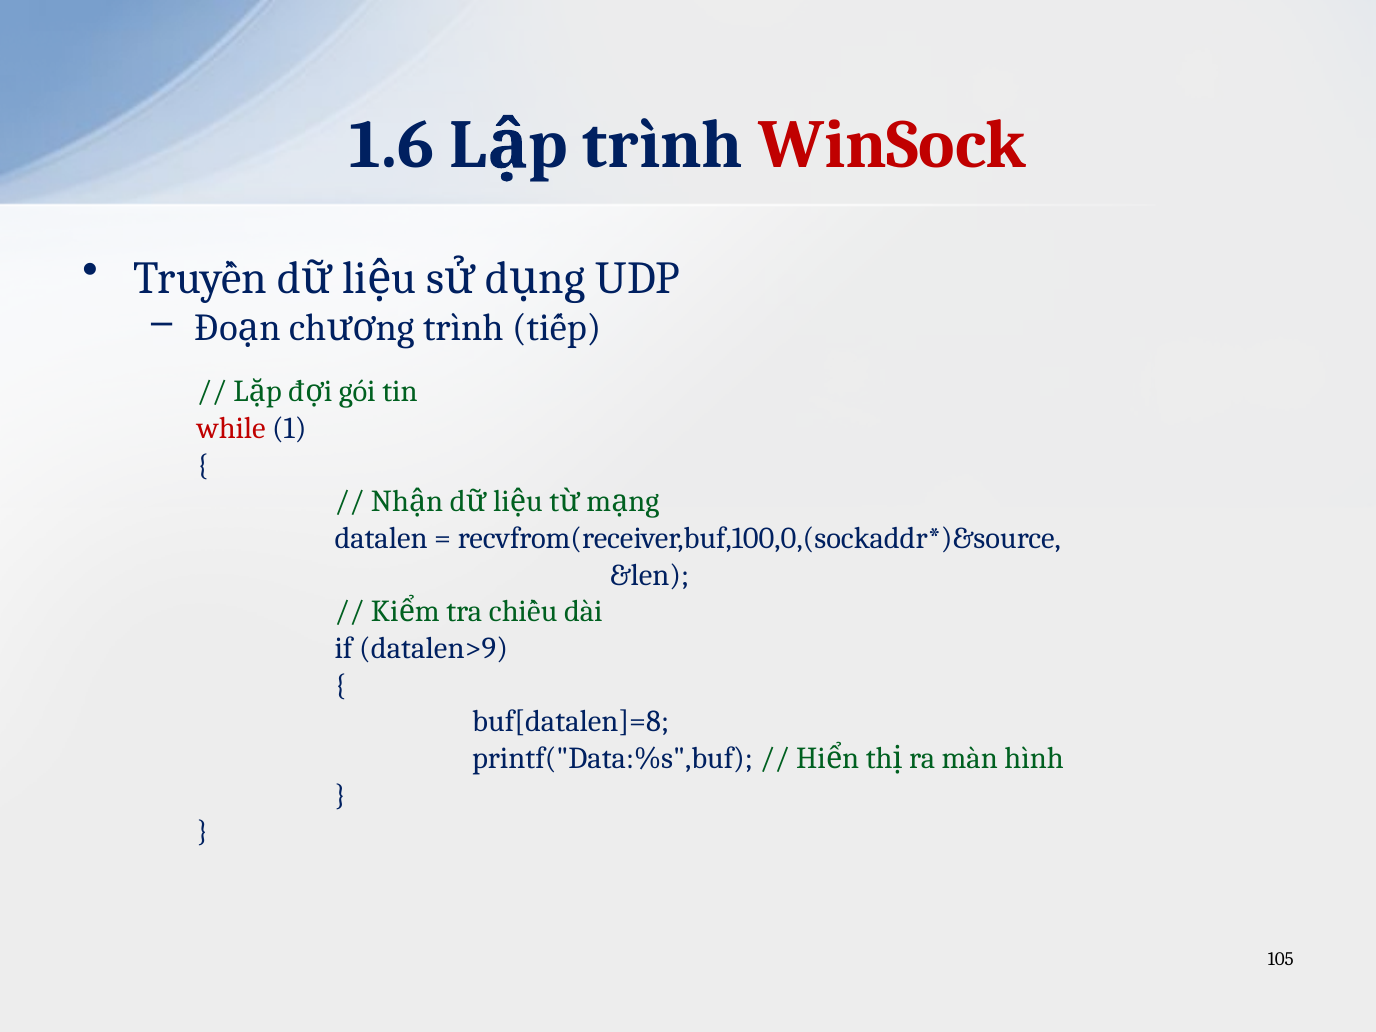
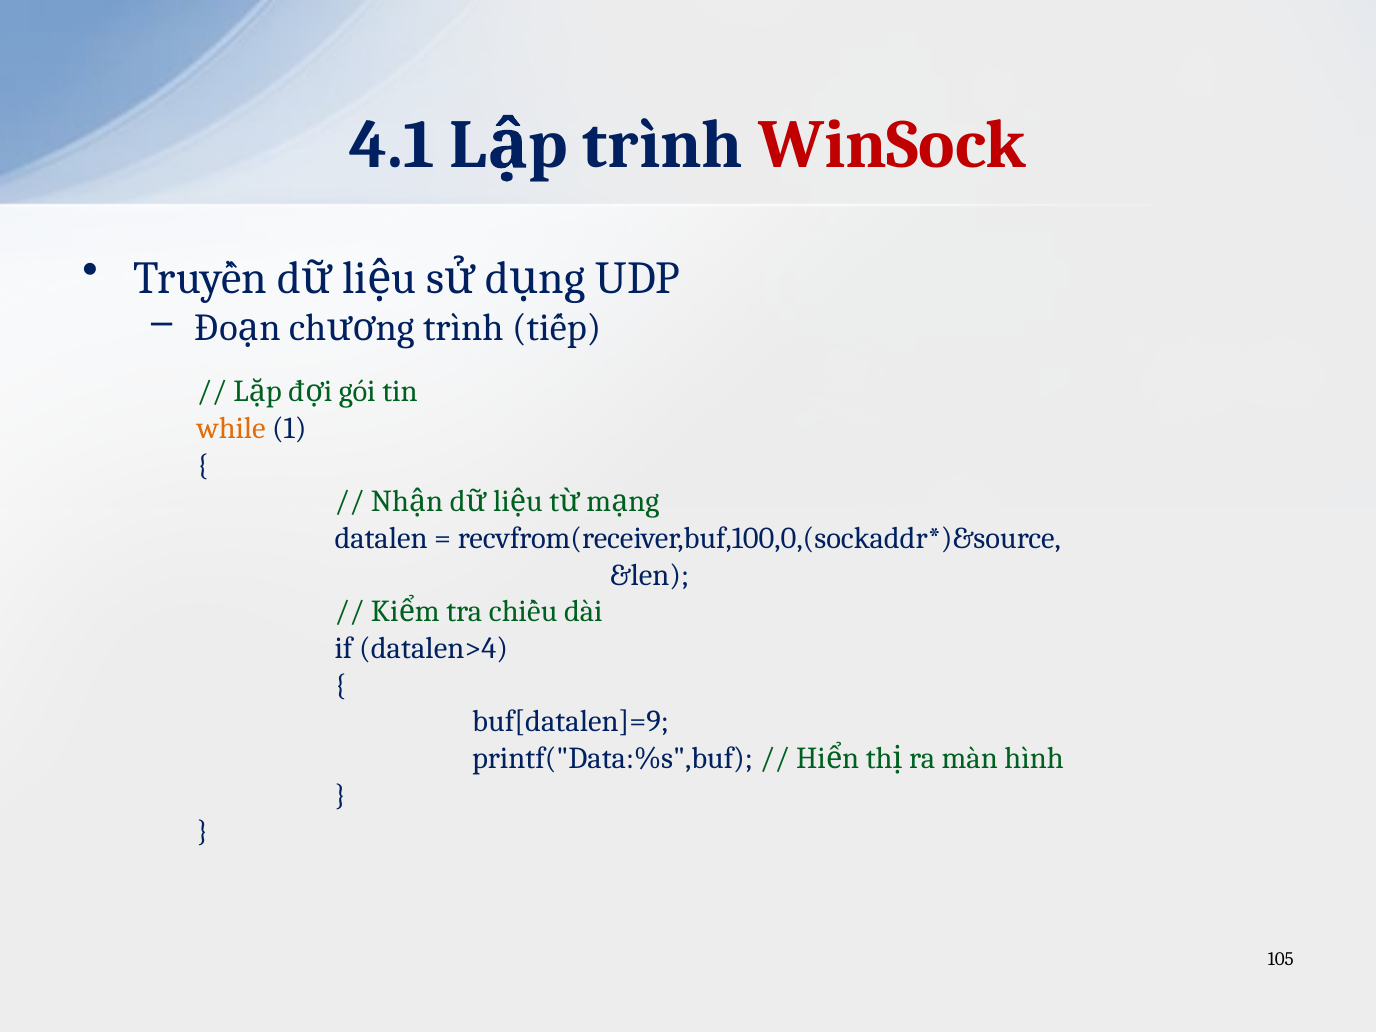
1.6: 1.6 -> 4.1
while colour: red -> orange
datalen>9: datalen>9 -> datalen>4
buf[datalen]=8: buf[datalen]=8 -> buf[datalen]=9
